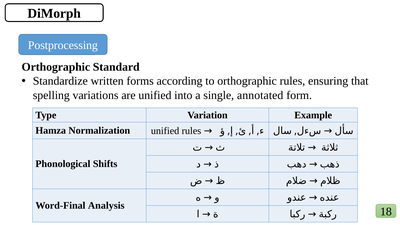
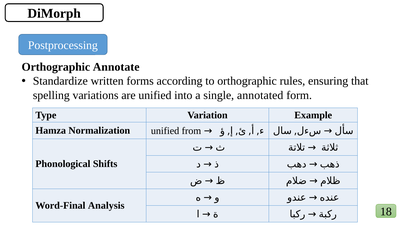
Standard: Standard -> Annotate
unified rules: rules -> from
